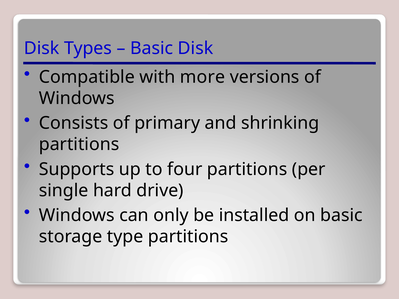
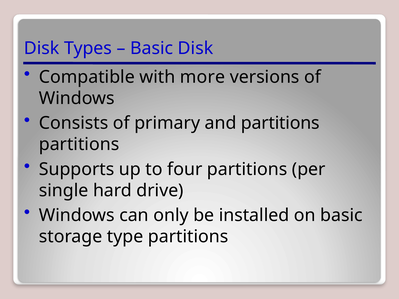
and shrinking: shrinking -> partitions
